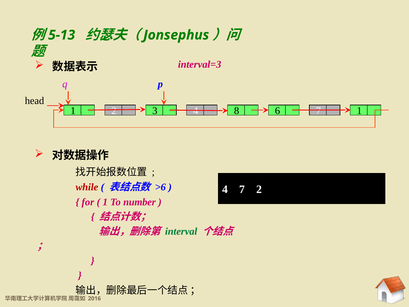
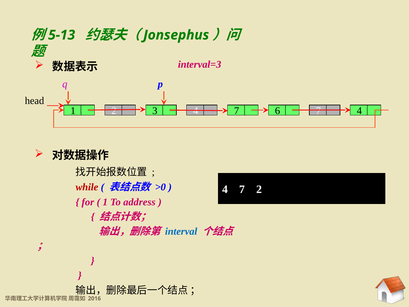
3 4 8: 8 -> 7
7 1: 1 -> 4
>6: >6 -> >0
number: number -> address
interval colour: green -> blue
